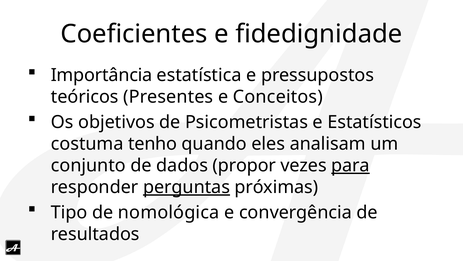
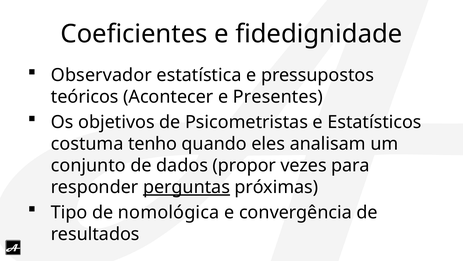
Importância: Importância -> Observador
Presentes: Presentes -> Acontecer
Conceitos: Conceitos -> Presentes
para underline: present -> none
